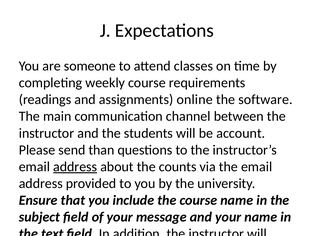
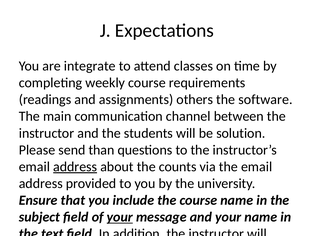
someone: someone -> integrate
online: online -> others
account: account -> solution
your at (120, 217) underline: none -> present
